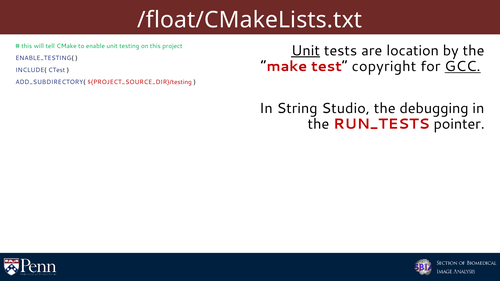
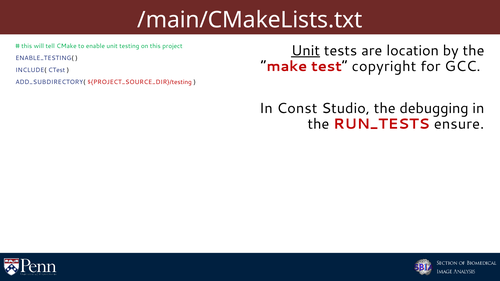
/float/CMakeLists.txt: /float/CMakeLists.txt -> /main/CMakeLists.txt
GCC underline: present -> none
String: String -> Const
pointer: pointer -> ensure
